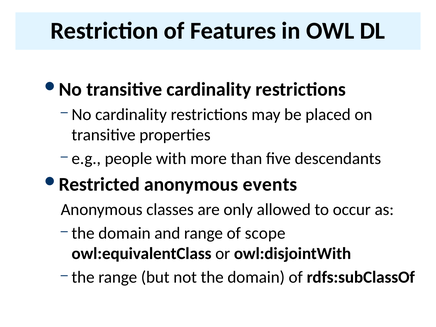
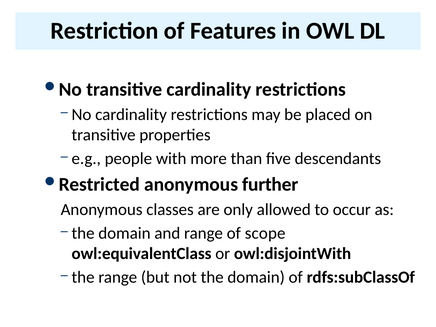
events: events -> further
